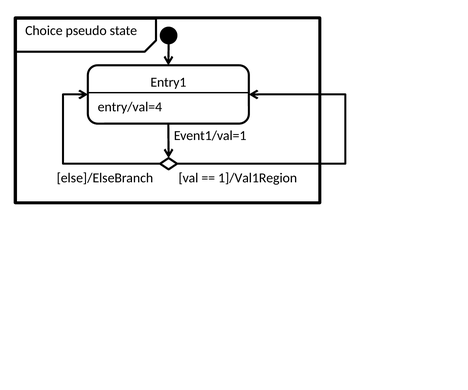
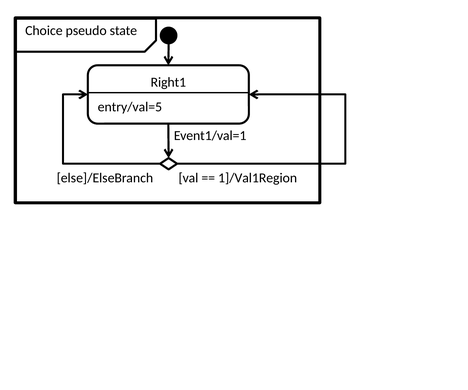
Entry1: Entry1 -> Right1
entry/val=4: entry/val=4 -> entry/val=5
